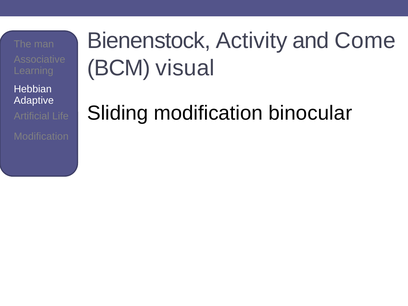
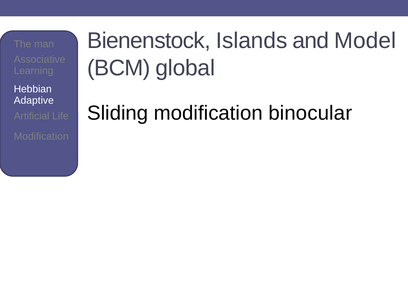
Activity: Activity -> Islands
Come: Come -> Model
visual: visual -> global
